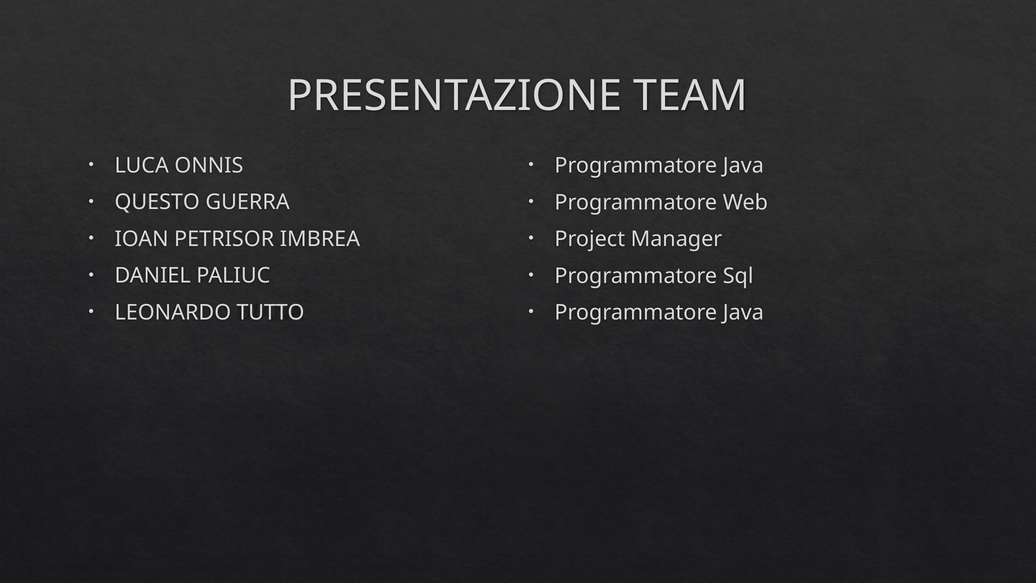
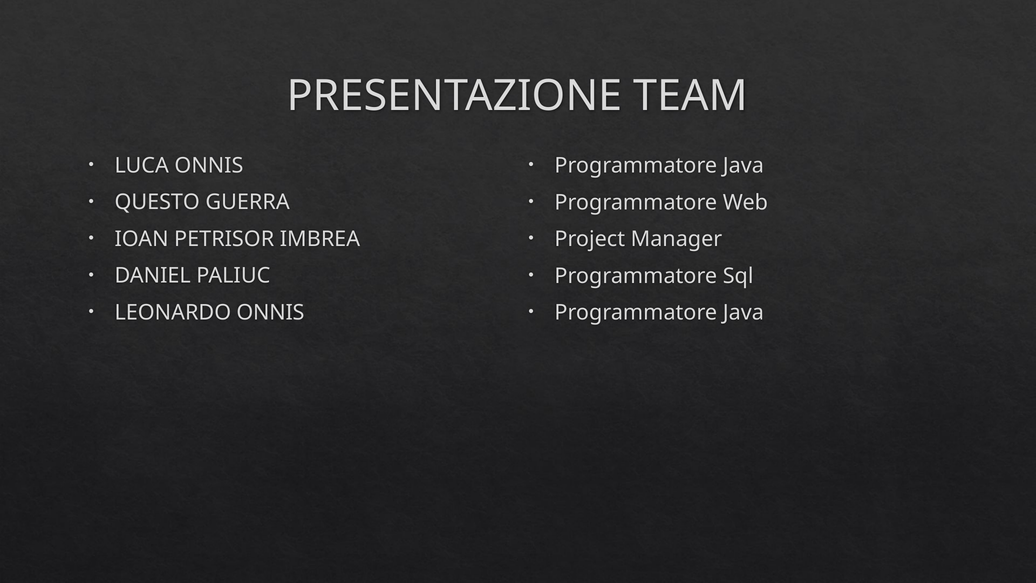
LEONARDO TUTTO: TUTTO -> ONNIS
